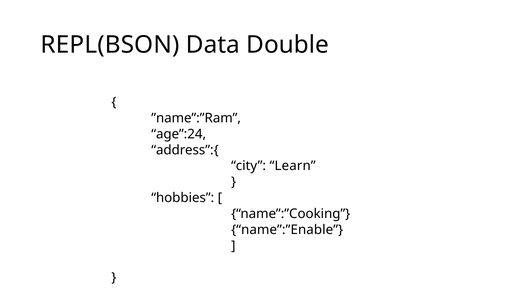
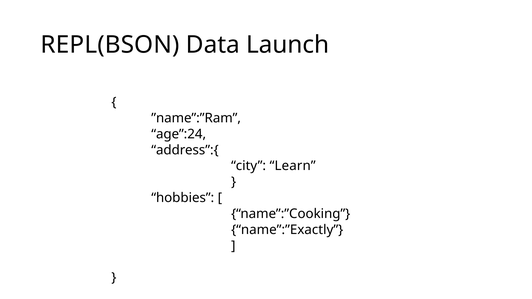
Double: Double -> Launch
name”:”Enable: name”:”Enable -> name”:”Exactly
